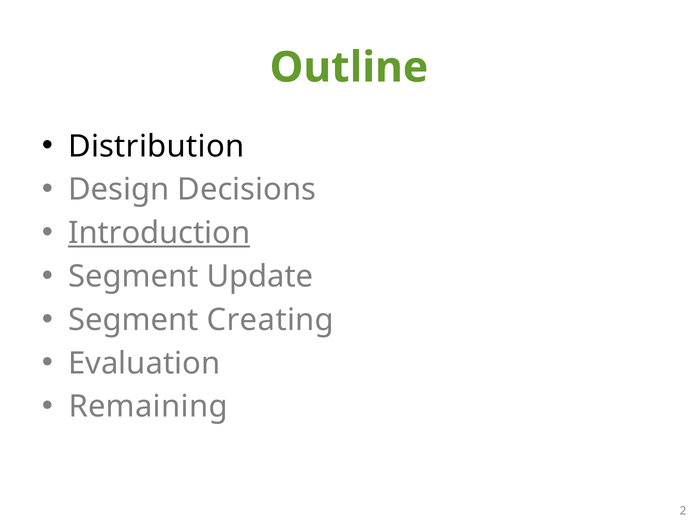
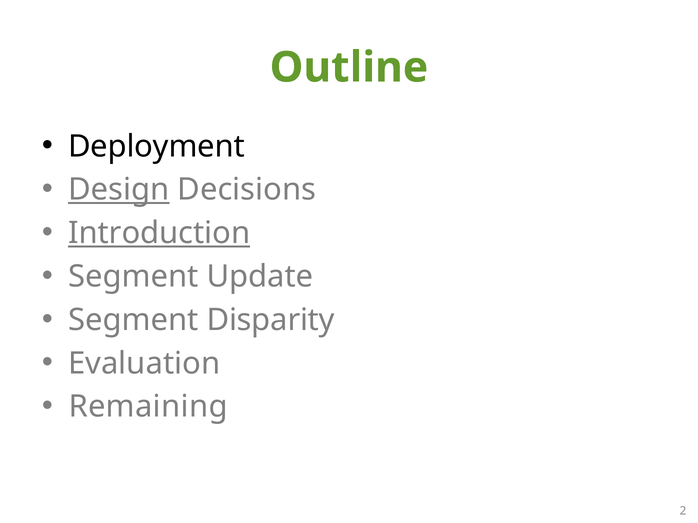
Distribution: Distribution -> Deployment
Design underline: none -> present
Creating: Creating -> Disparity
